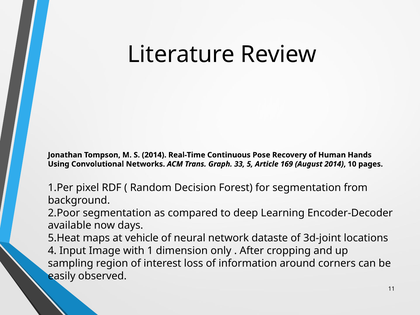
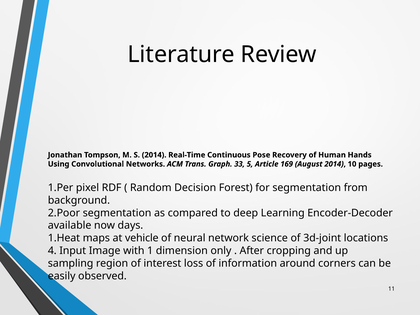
5.Heat: 5.Heat -> 1.Heat
dataste: dataste -> science
